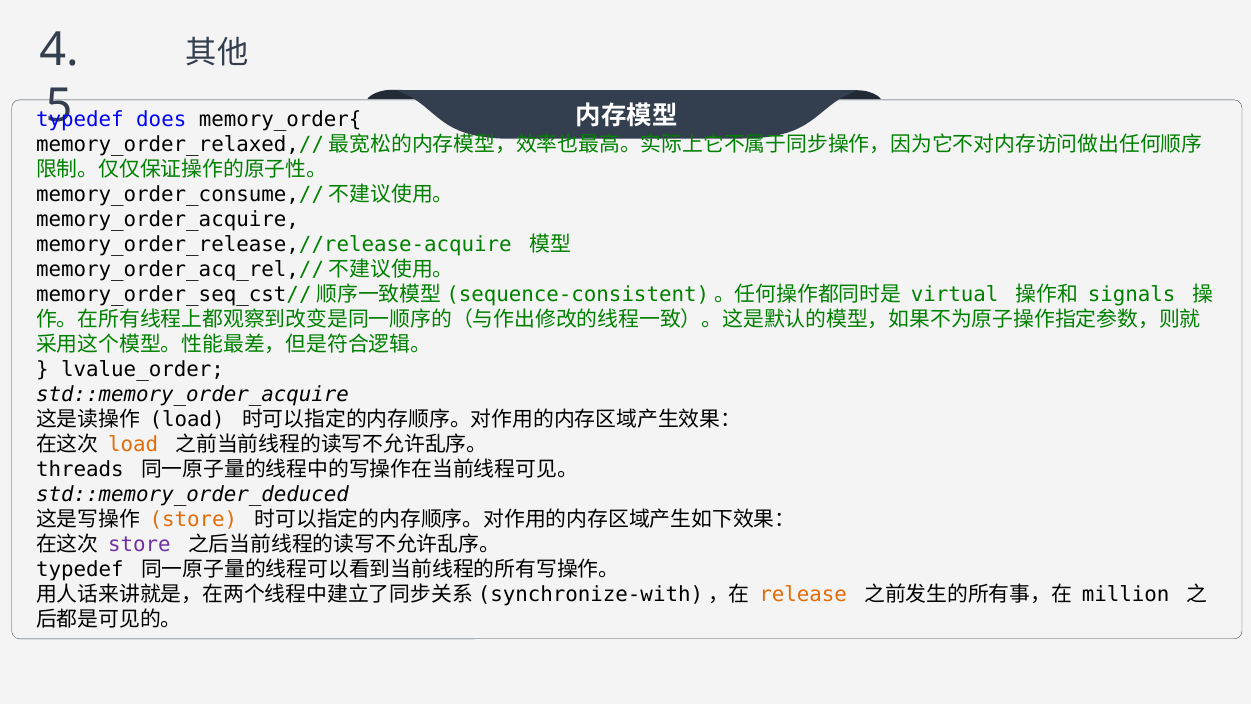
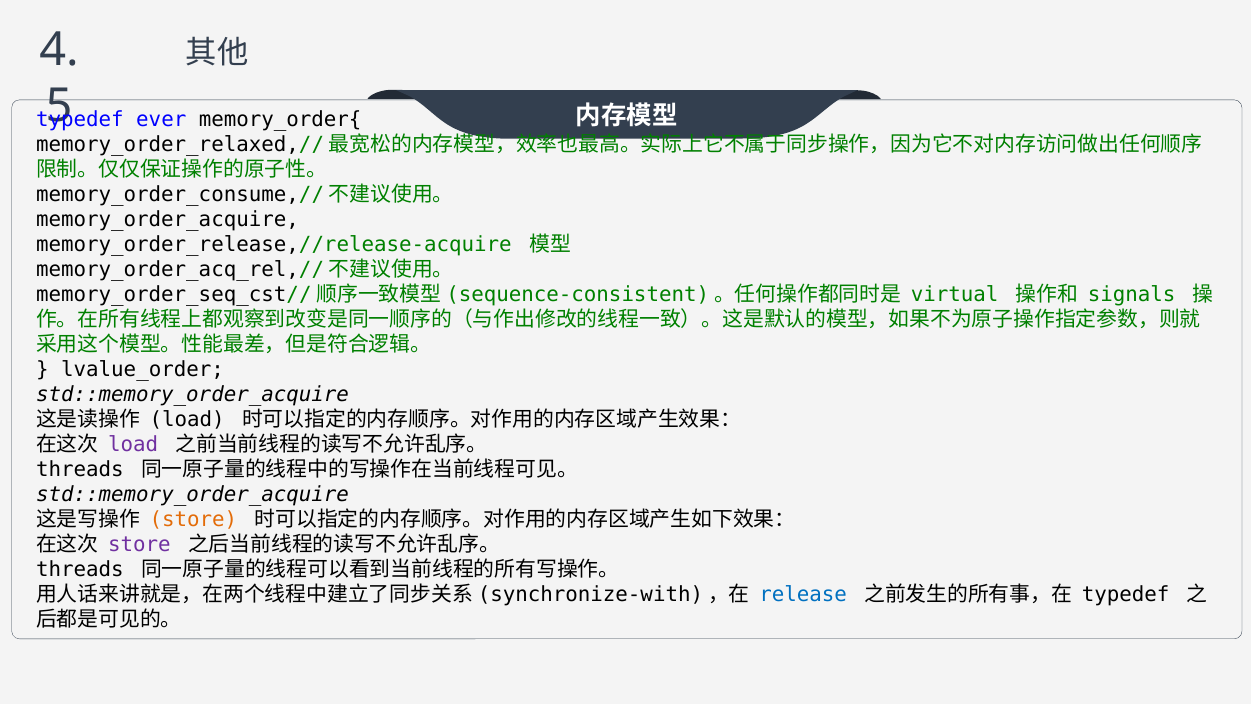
does: does -> ever
load at (133, 444) colour: orange -> purple
std::memory_order_deduced at (193, 494): std::memory_order_deduced -> std::memory_order_acquire
typedef at (80, 569): typedef -> threads
release colour: orange -> blue
million at (1126, 594): million -> typedef
